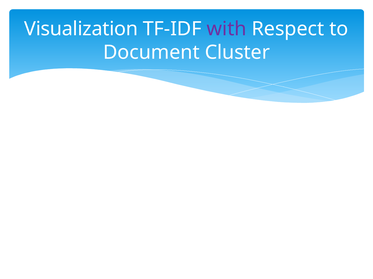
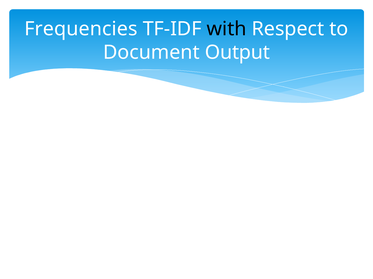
Visualization: Visualization -> Frequencies
with colour: purple -> black
Cluster: Cluster -> Output
